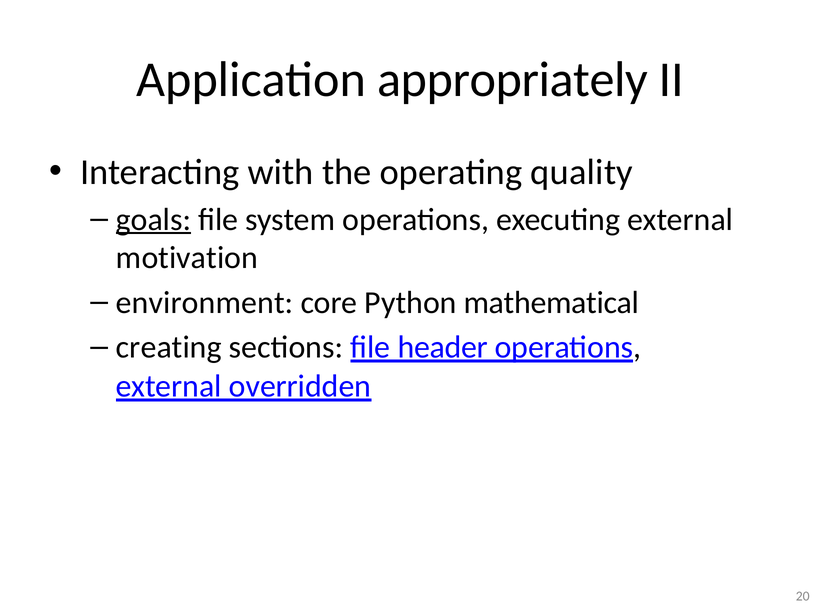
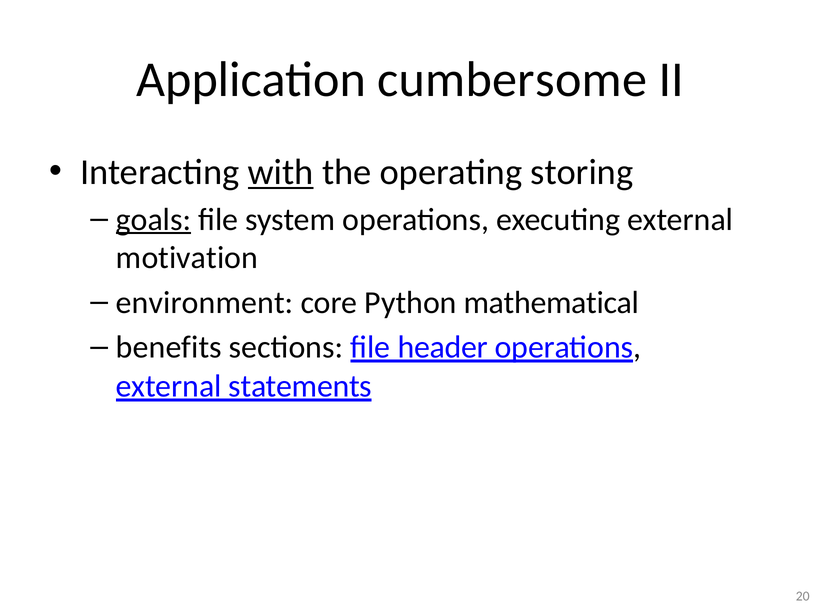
appropriately: appropriately -> cumbersome
with underline: none -> present
quality: quality -> storing
creating: creating -> benefits
overridden: overridden -> statements
